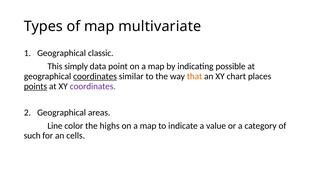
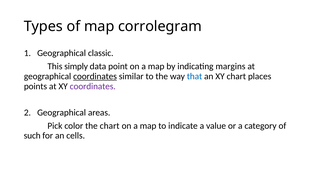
multivariate: multivariate -> corrolegram
possible: possible -> margins
that colour: orange -> blue
points underline: present -> none
Line: Line -> Pick
the highs: highs -> chart
